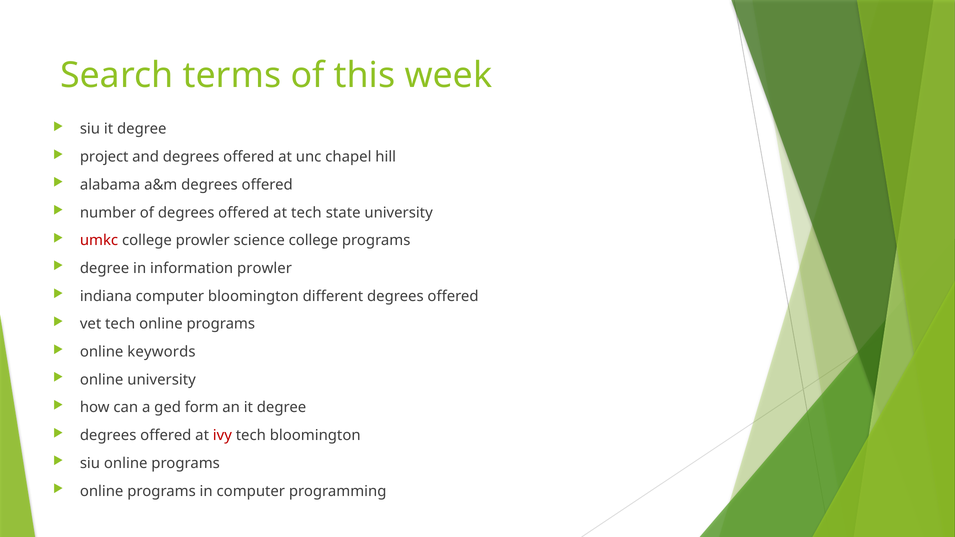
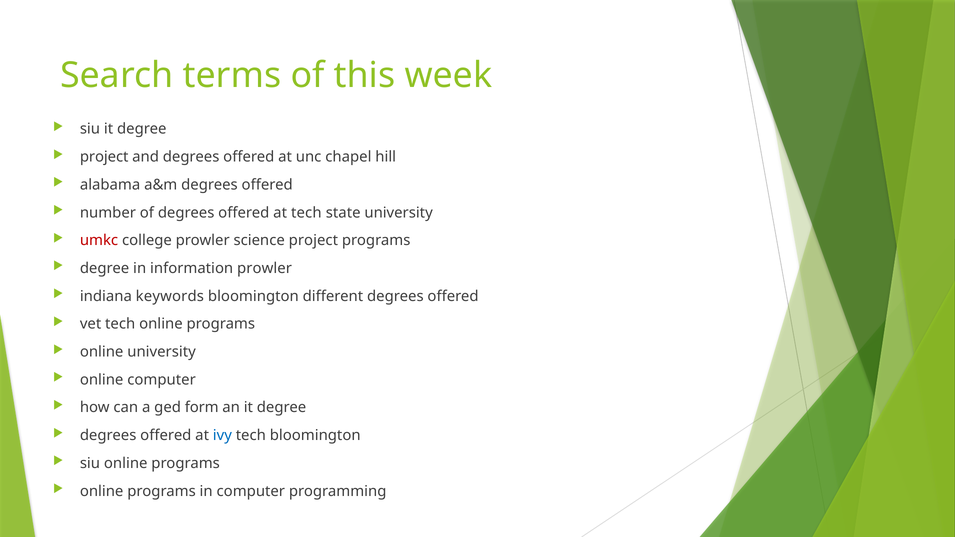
science college: college -> project
indiana computer: computer -> keywords
online keywords: keywords -> university
online university: university -> computer
ivy colour: red -> blue
